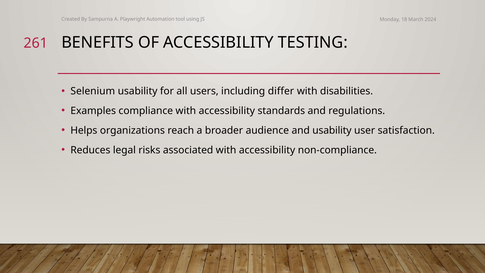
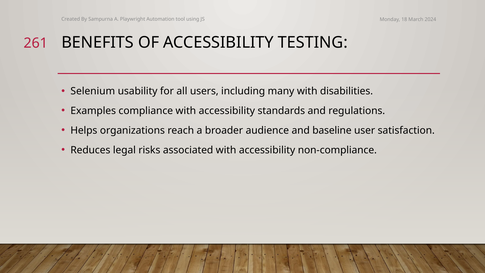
differ: differ -> many
and usability: usability -> baseline
